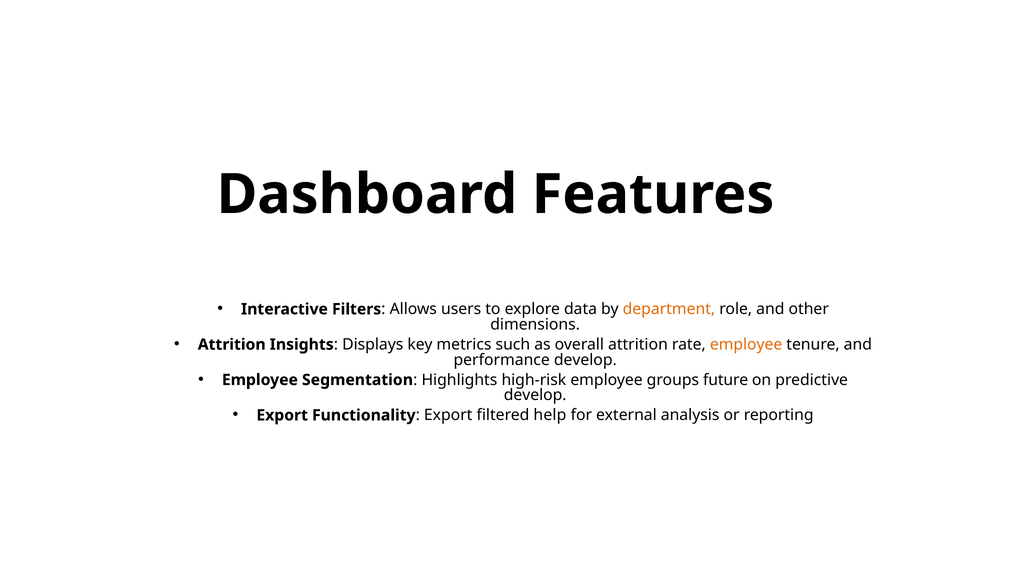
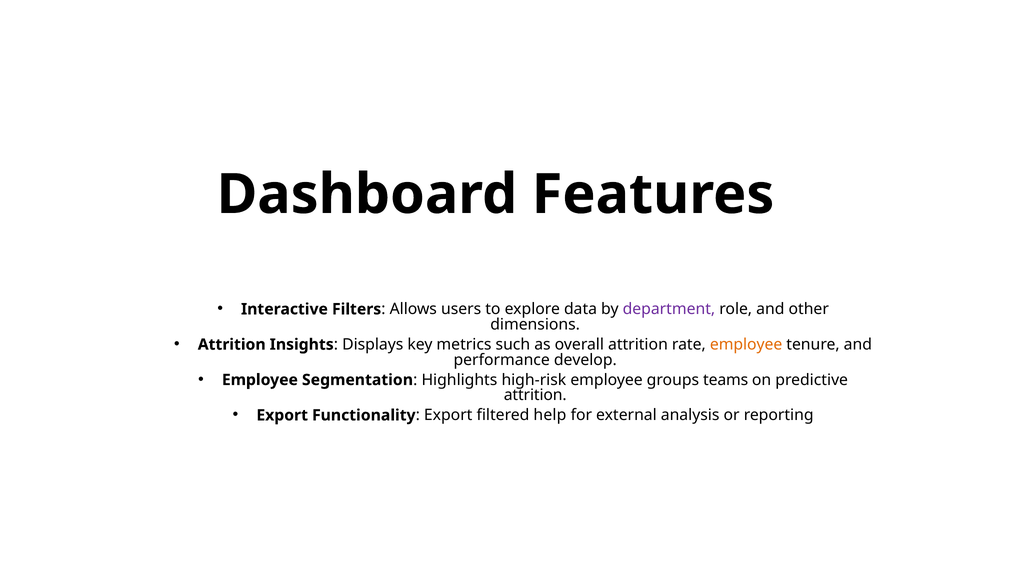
department colour: orange -> purple
future: future -> teams
develop at (535, 395): develop -> attrition
